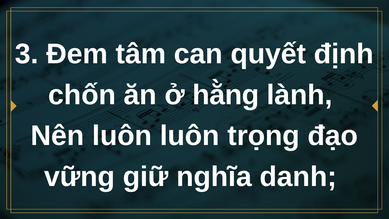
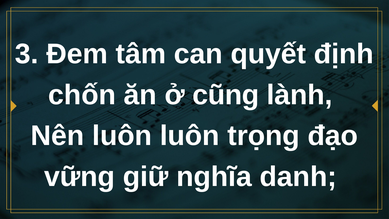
hằng: hằng -> cũng
